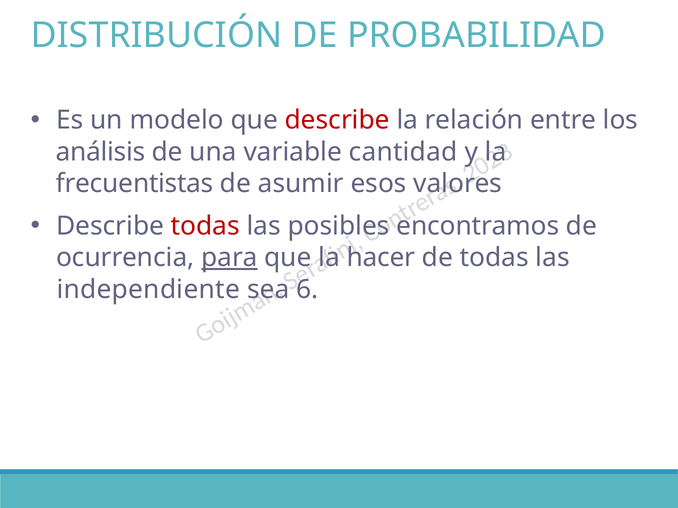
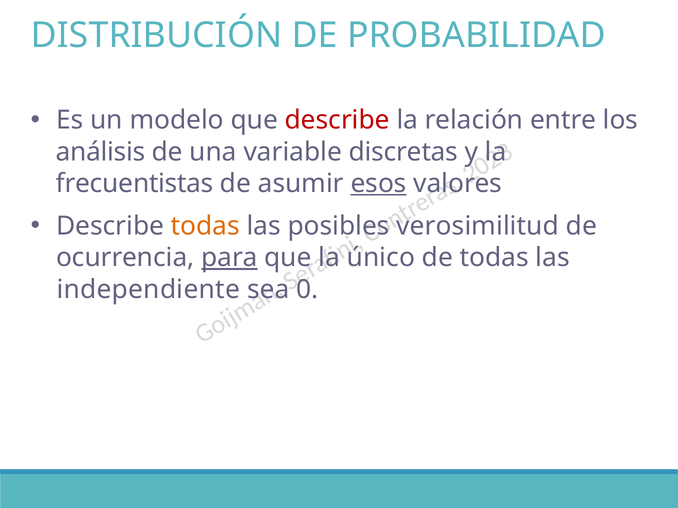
cantidad: cantidad -> discretas
esos underline: none -> present
todas at (205, 226) colour: red -> orange
encontramos: encontramos -> verosimilitud
hacer: hacer -> único
6 at (308, 290): 6 -> 0
